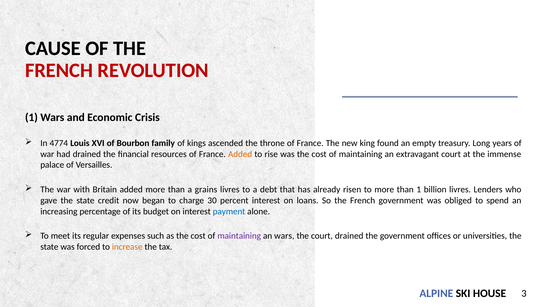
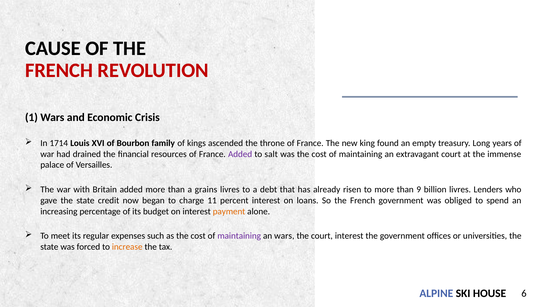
4774: 4774 -> 1714
Added at (240, 154) colour: orange -> purple
rise: rise -> salt
than 1: 1 -> 9
30: 30 -> 11
payment colour: blue -> orange
court drained: drained -> interest
3: 3 -> 6
